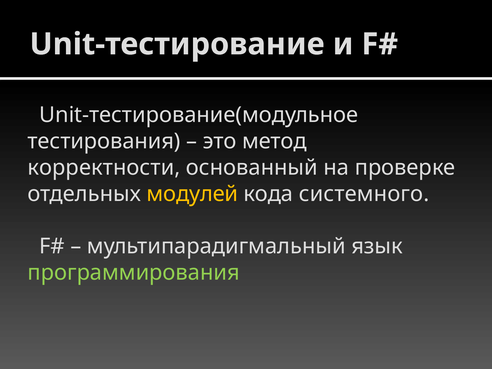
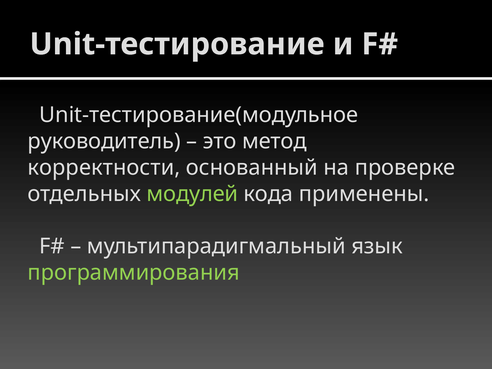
тестирования: тестирования -> руководитель
модулей colour: yellow -> light green
системного: системного -> применены
